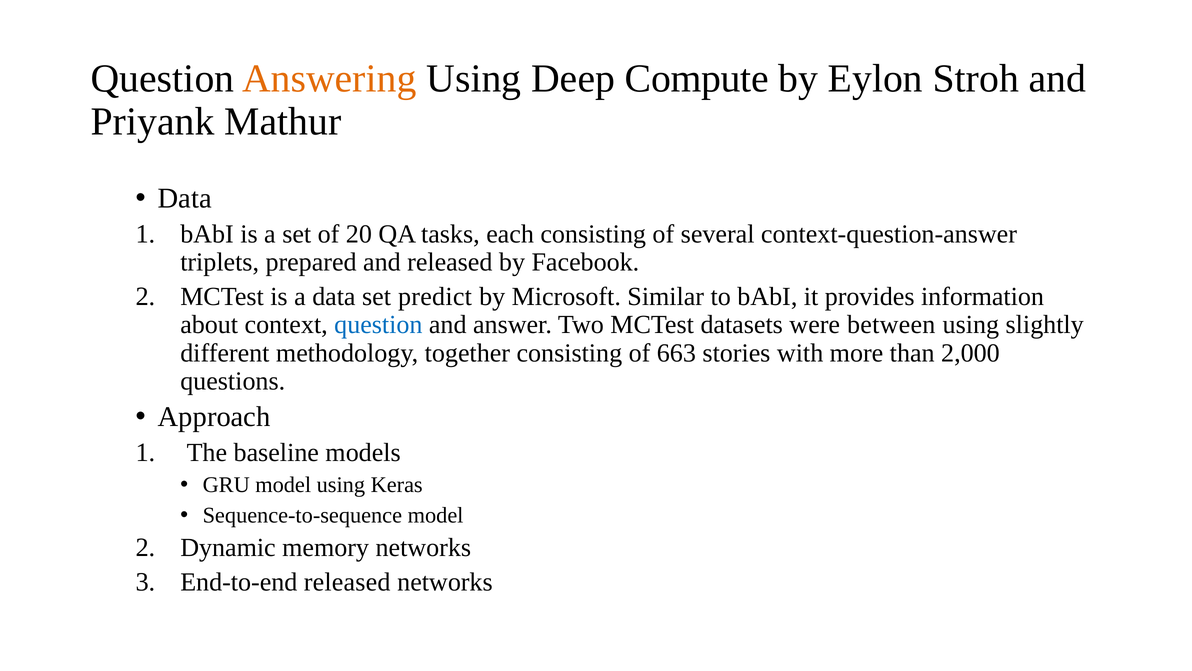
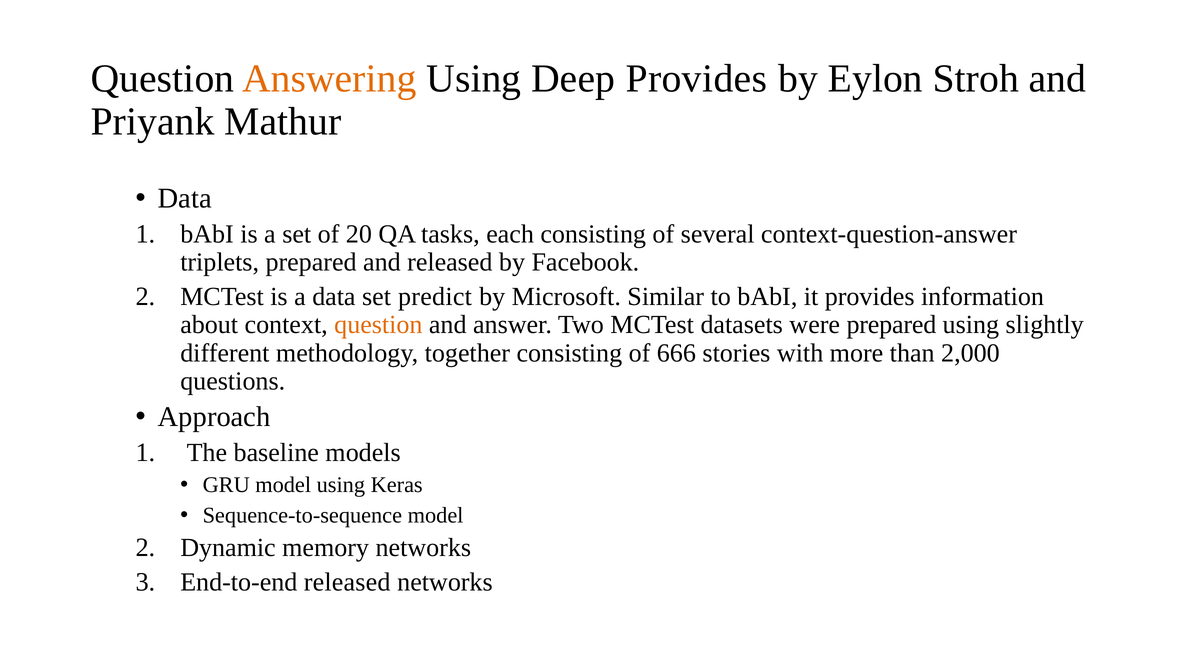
Deep Compute: Compute -> Provides
question at (378, 325) colour: blue -> orange
were between: between -> prepared
663: 663 -> 666
